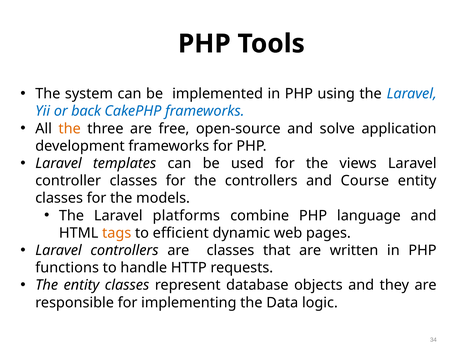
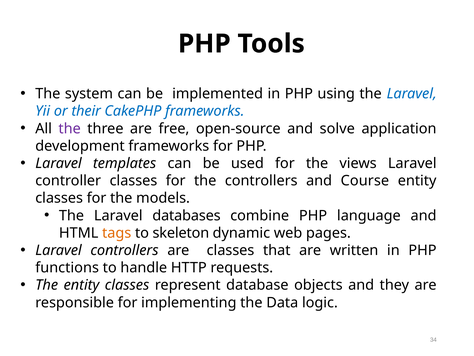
back: back -> their
the at (70, 128) colour: orange -> purple
platforms: platforms -> databases
efficient: efficient -> skeleton
